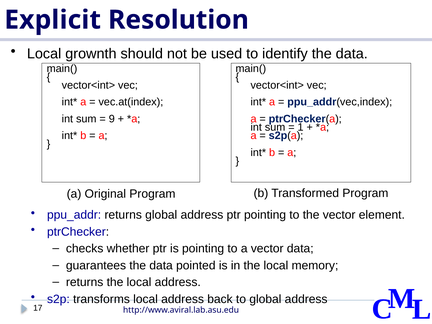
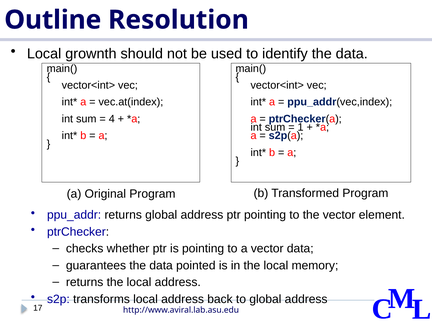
Explicit: Explicit -> Outline
9: 9 -> 4
